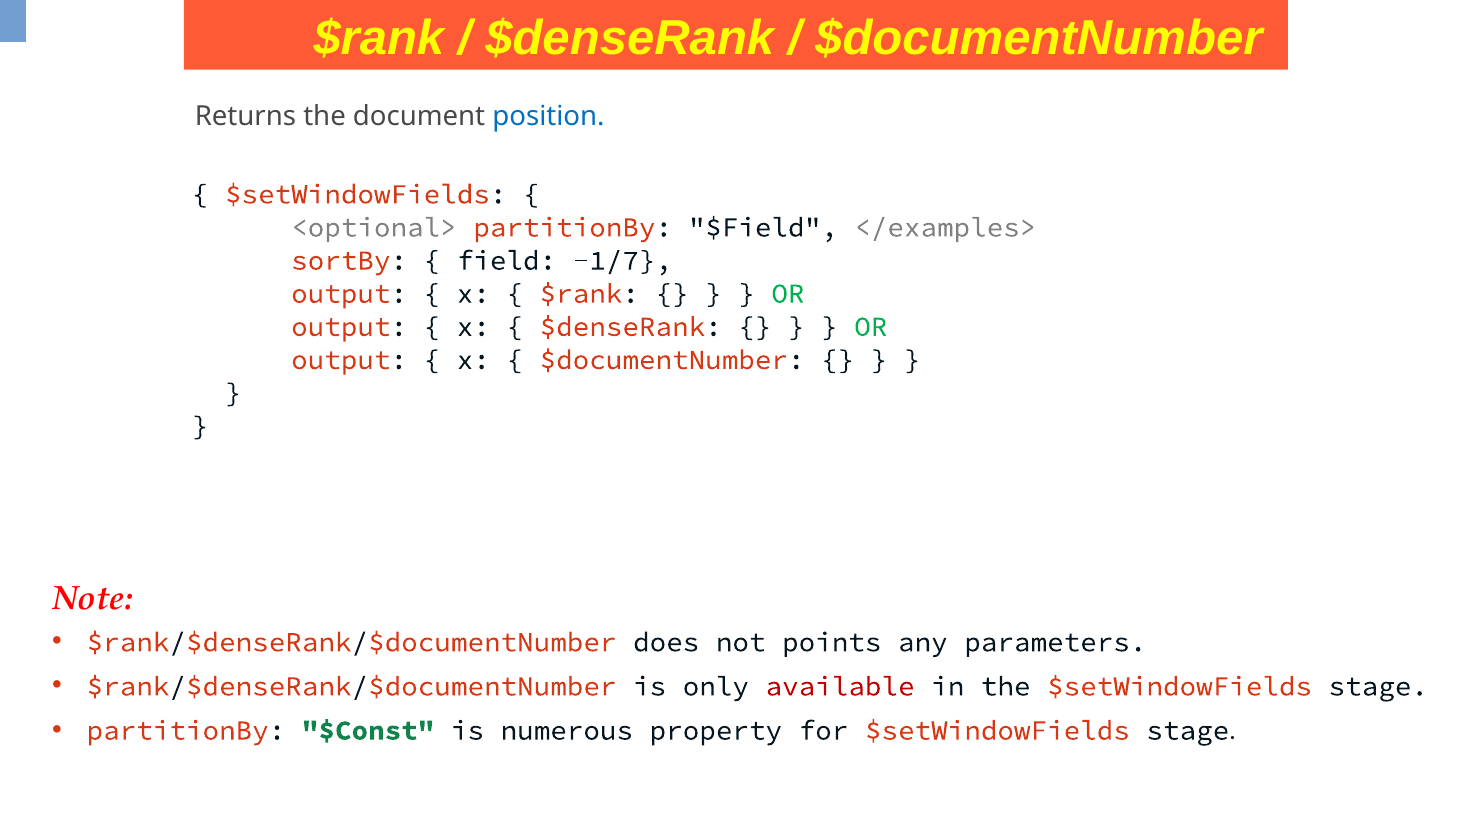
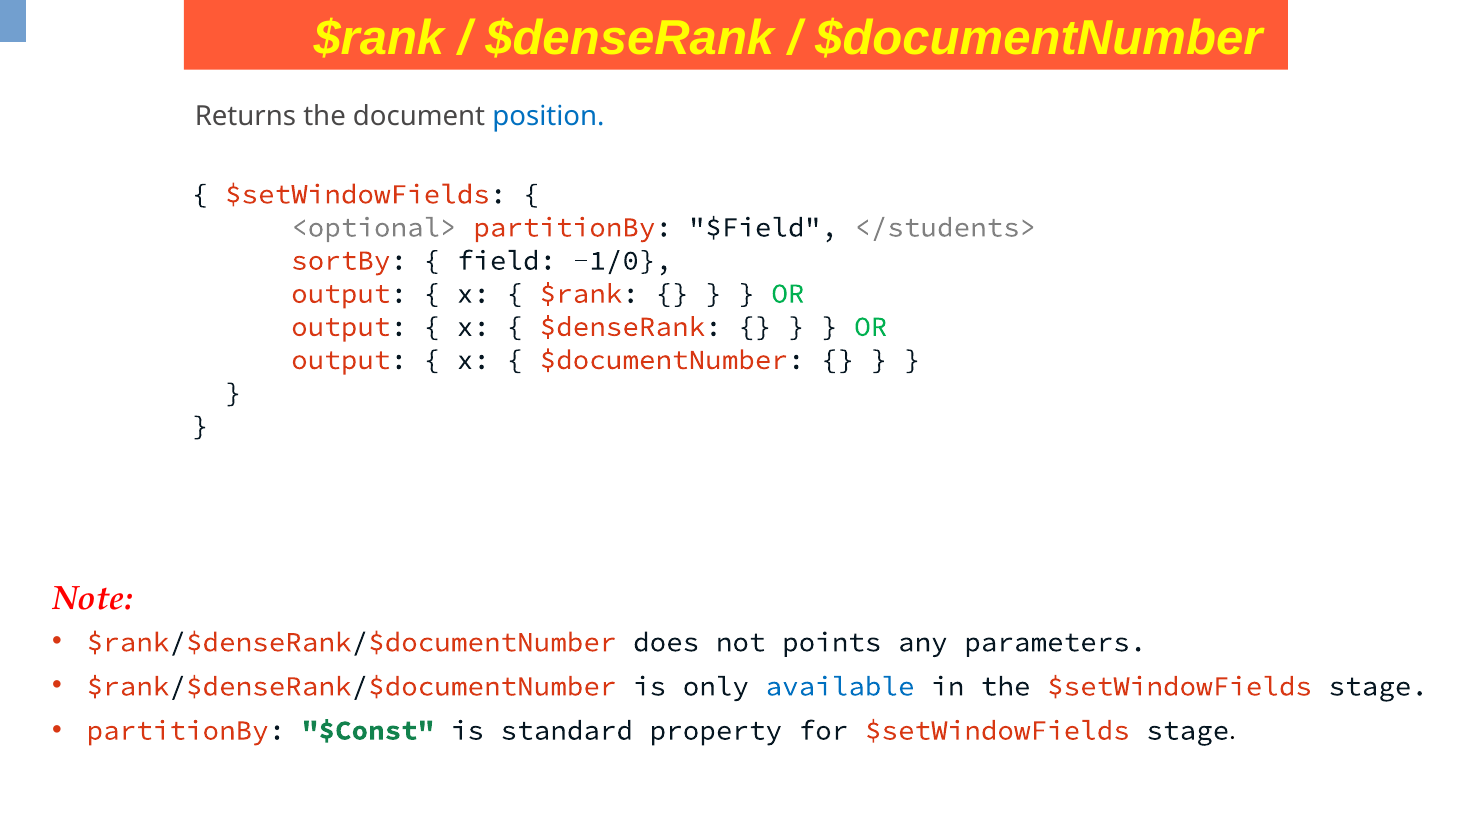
</examples>: </examples> -> </students>
-1/7: -1/7 -> -1/0
available colour: red -> blue
numerous: numerous -> standard
